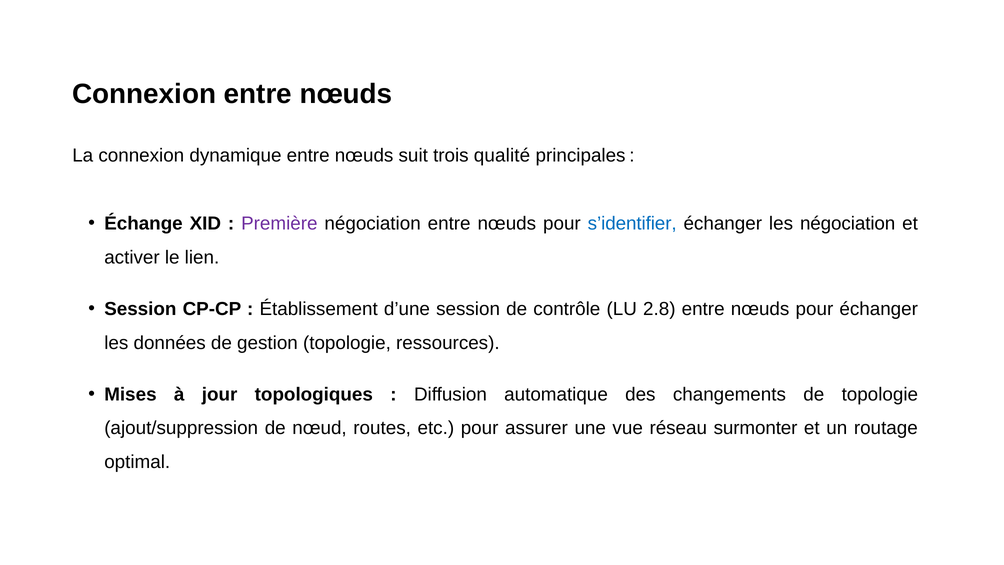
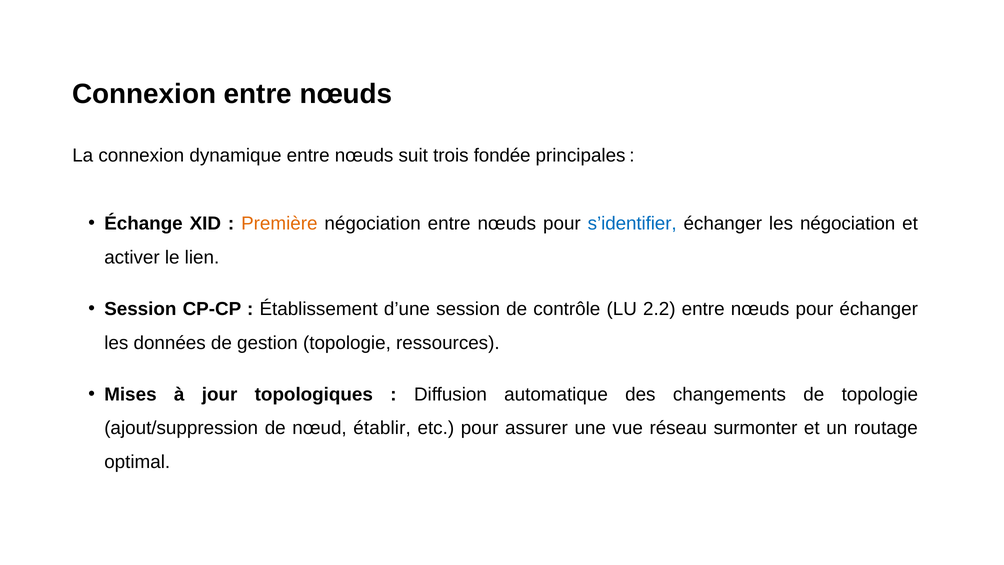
qualité: qualité -> fondée
Première colour: purple -> orange
2.8: 2.8 -> 2.2
routes: routes -> établir
